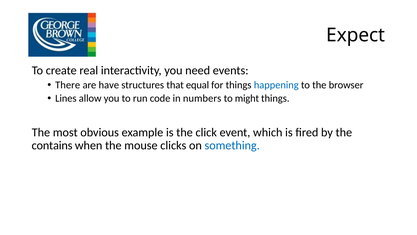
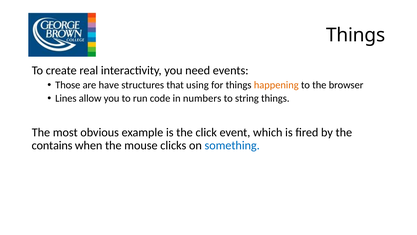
Expect at (356, 35): Expect -> Things
There: There -> Those
equal: equal -> using
happening colour: blue -> orange
might: might -> string
